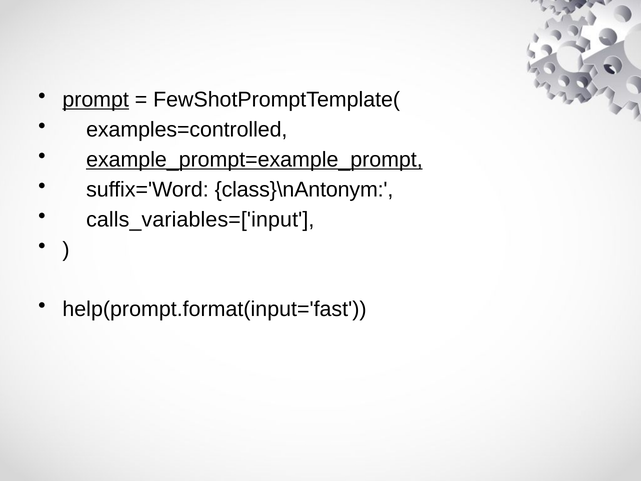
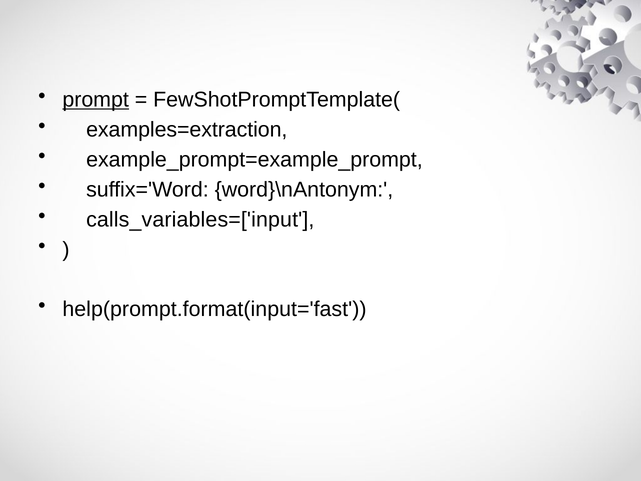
examples=controlled: examples=controlled -> examples=extraction
example_prompt=example_prompt underline: present -> none
class}\nAntonym: class}\nAntonym -> word}\nAntonym
